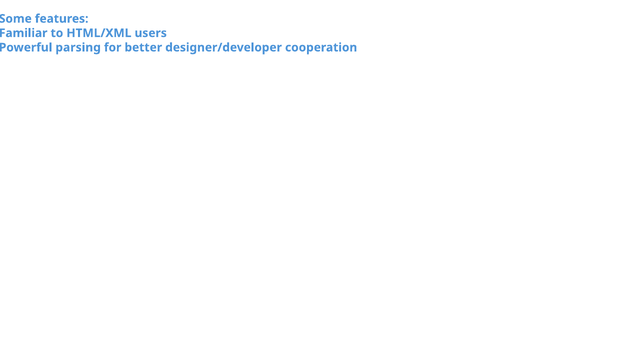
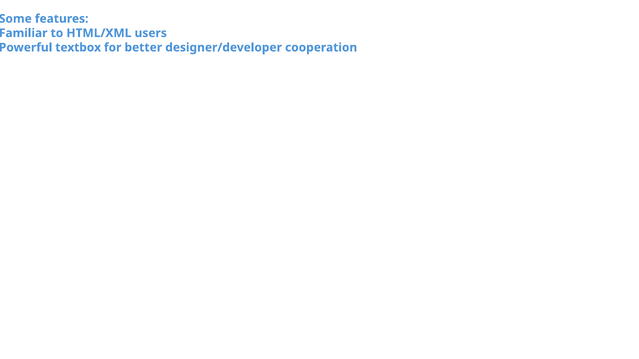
parsing: parsing -> textbox
